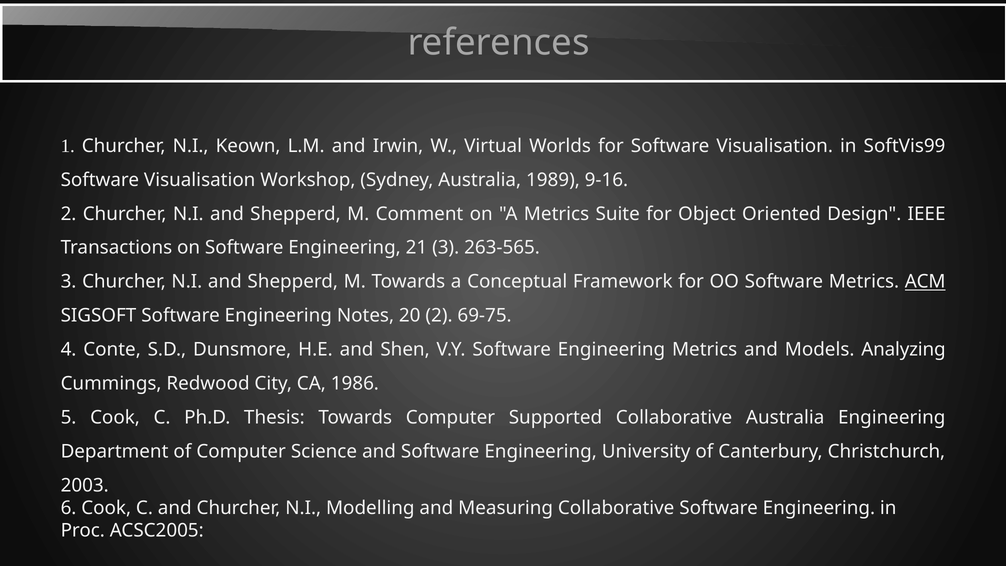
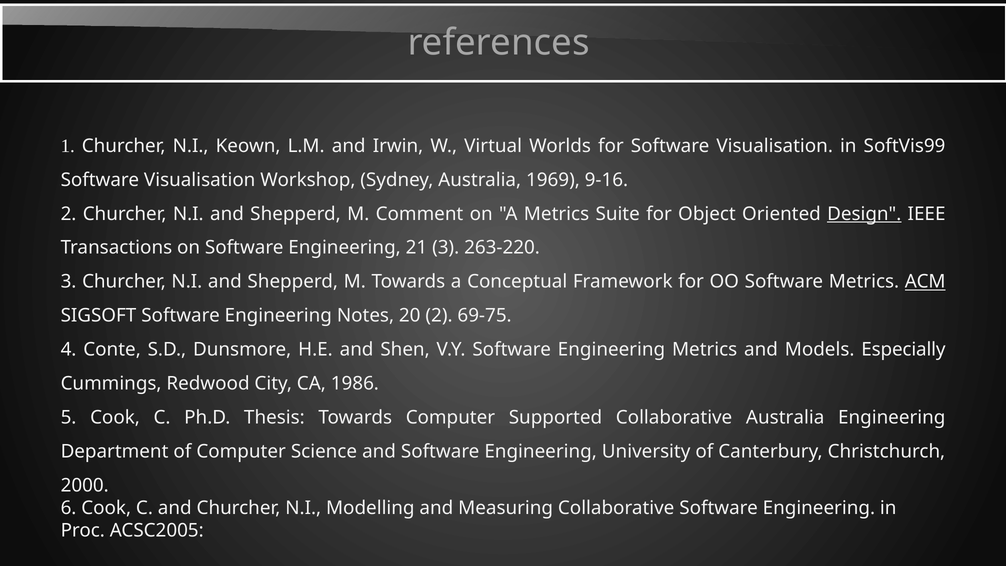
1989: 1989 -> 1969
Design underline: none -> present
263-565: 263-565 -> 263-220
Analyzing: Analyzing -> Especially
2003: 2003 -> 2000
